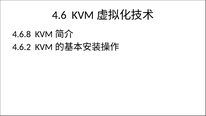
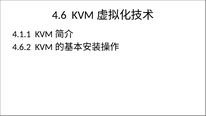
4.6.8: 4.6.8 -> 4.1.1
